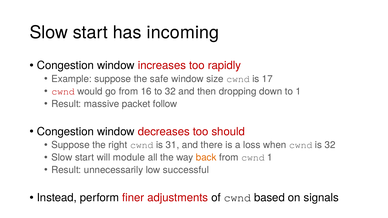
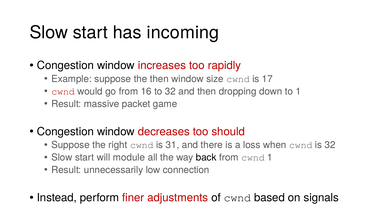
the safe: safe -> then
follow: follow -> game
back colour: orange -> black
successful: successful -> connection
